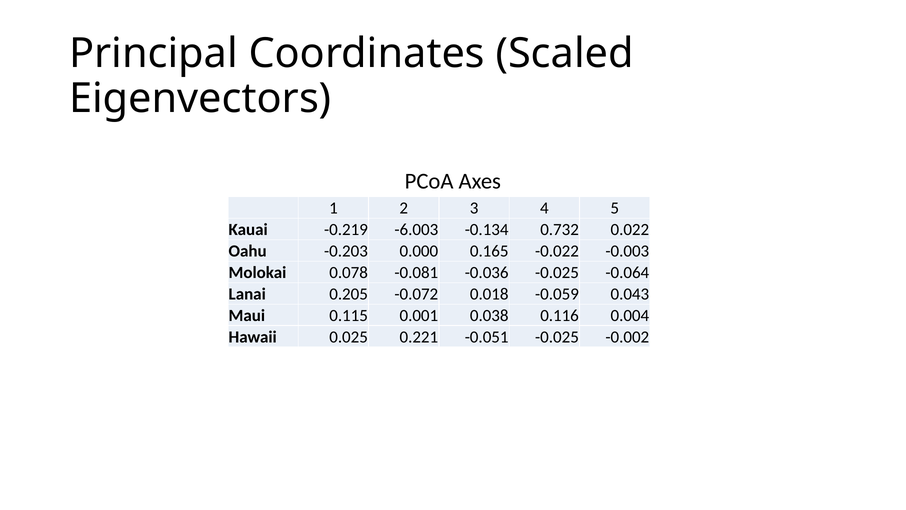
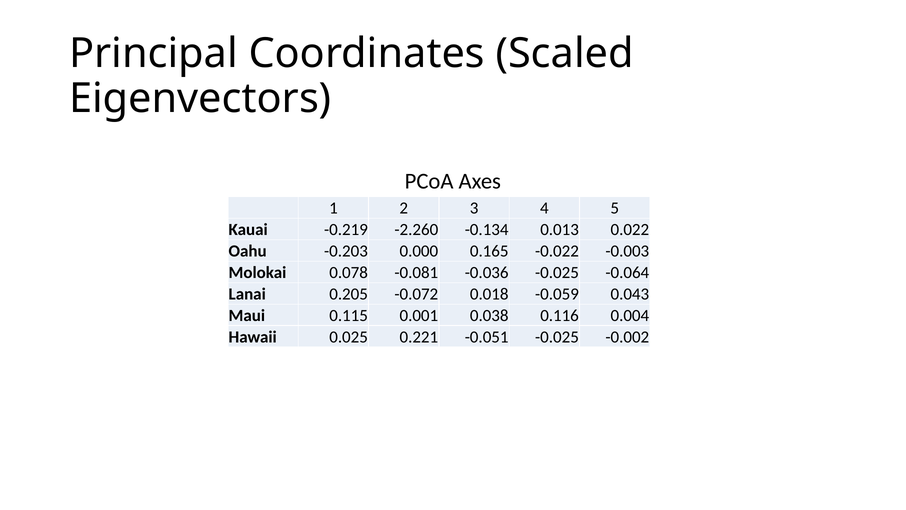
-6.003: -6.003 -> -2.260
0.732: 0.732 -> 0.013
